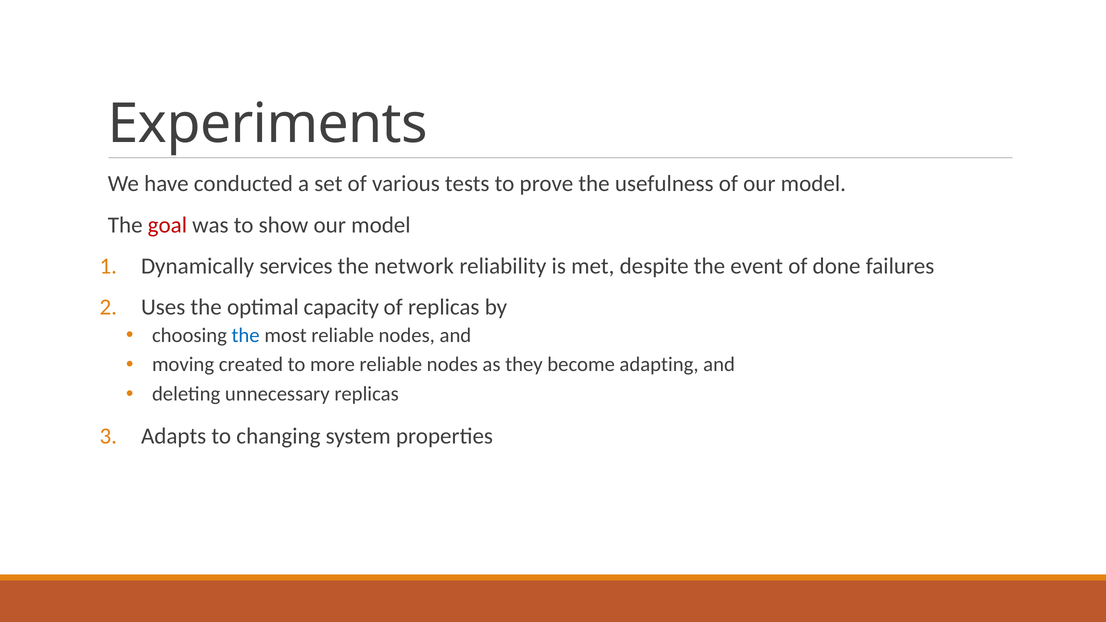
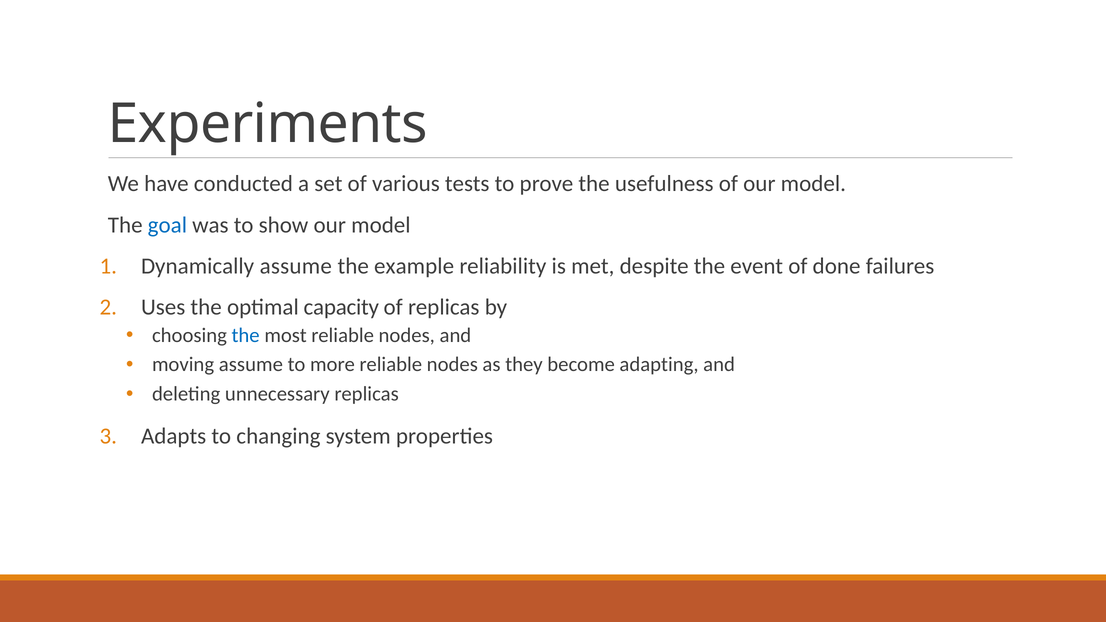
goal colour: red -> blue
Dynamically services: services -> assume
network: network -> example
moving created: created -> assume
